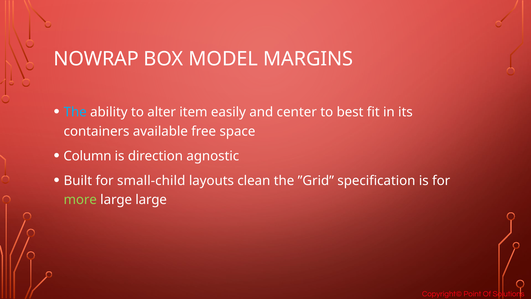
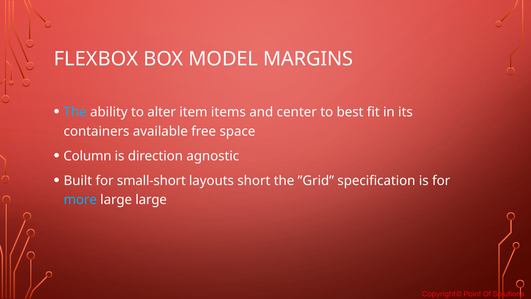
NOWRAP: NOWRAP -> FLEXBOX
easily: easily -> items
small-child: small-child -> small-short
clean: clean -> short
more colour: light green -> light blue
